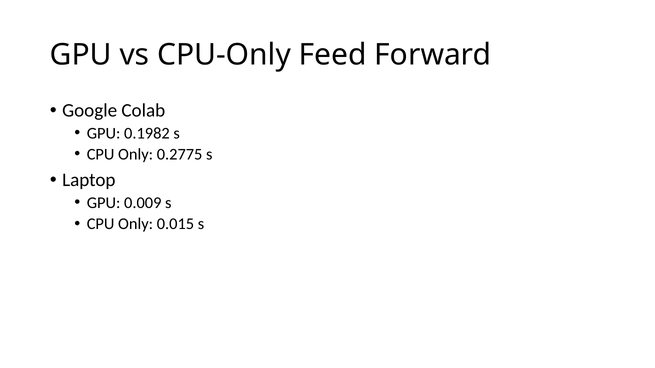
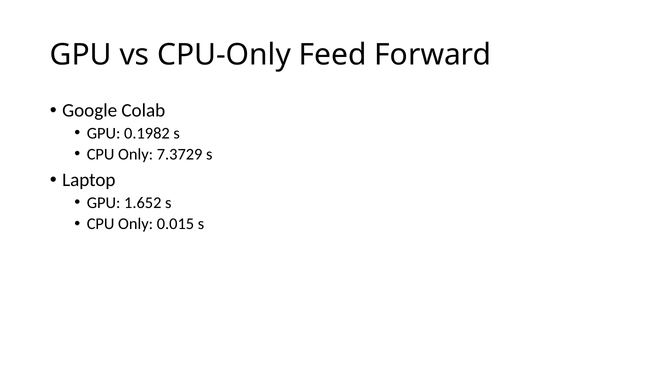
0.2775: 0.2775 -> 7.3729
0.009: 0.009 -> 1.652
